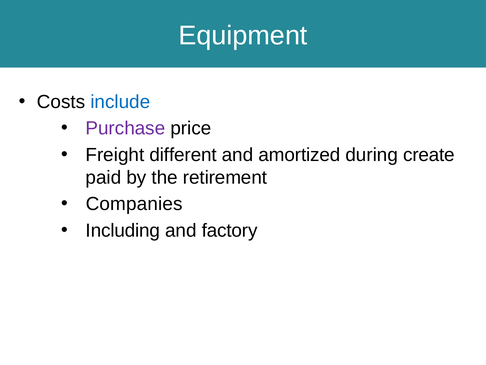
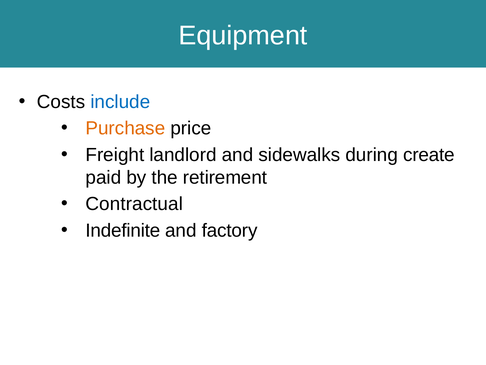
Purchase colour: purple -> orange
different: different -> landlord
amortized: amortized -> sidewalks
Companies: Companies -> Contractual
Including: Including -> Indefinite
